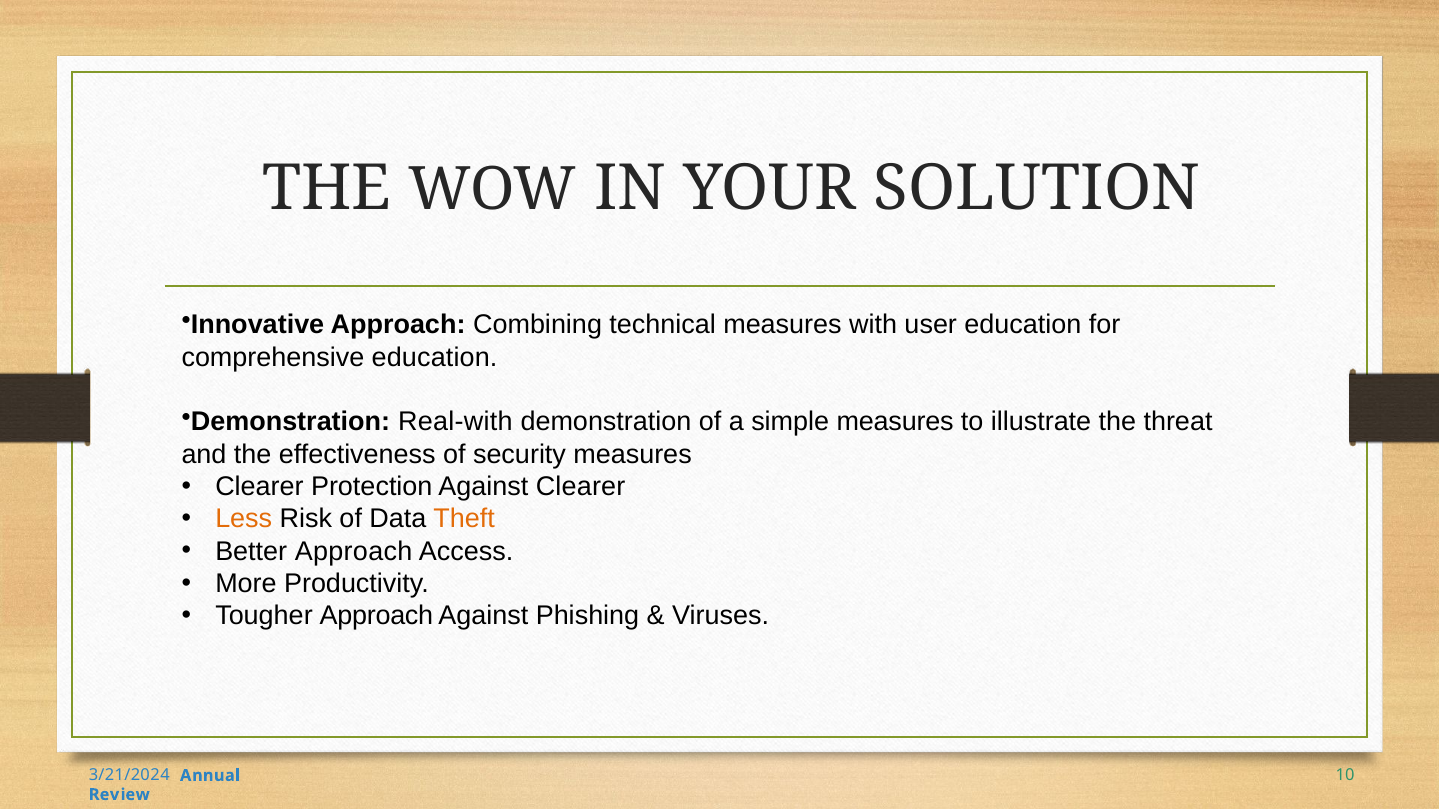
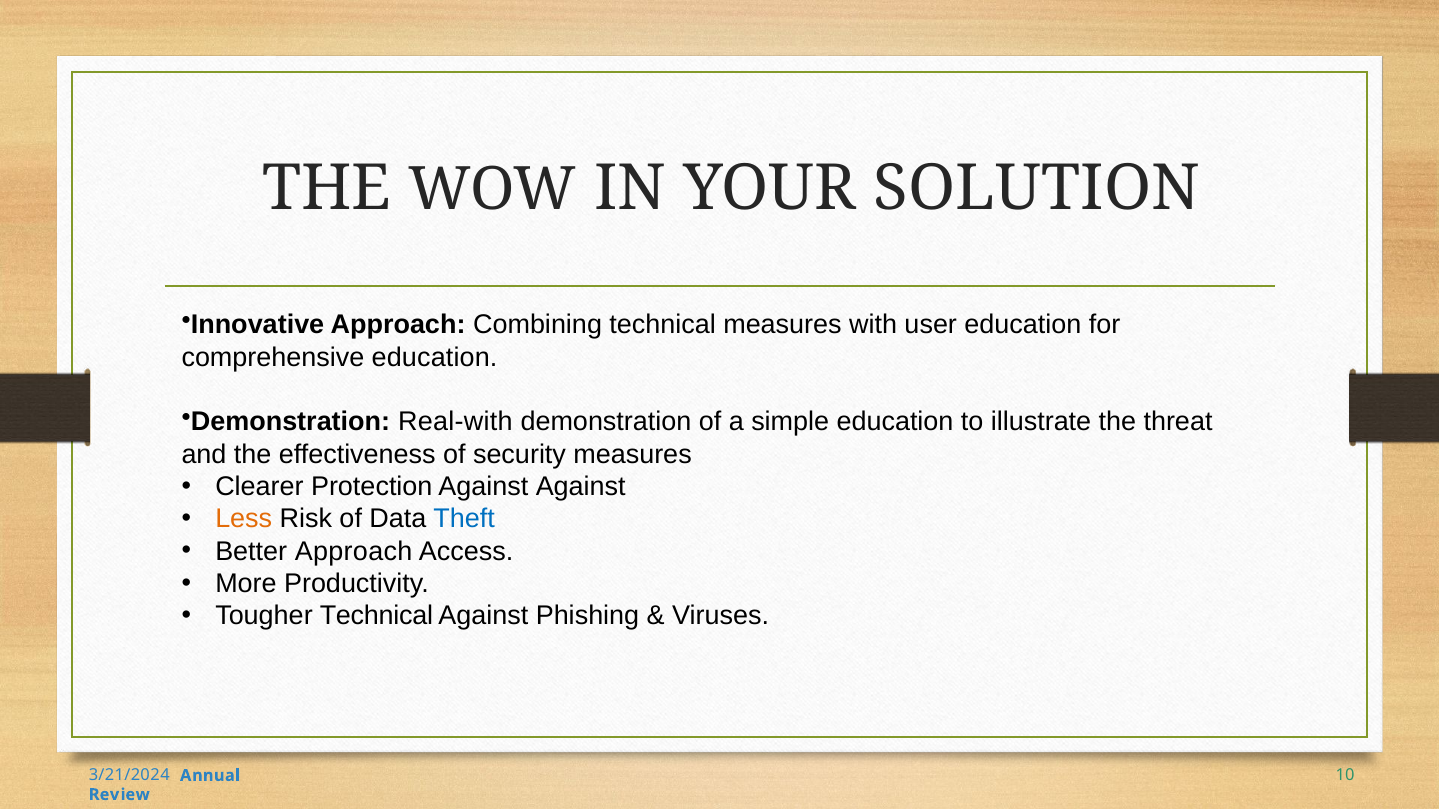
simple measures: measures -> education
Against Clearer: Clearer -> Against
Theft colour: orange -> blue
Tougher Approach: Approach -> Technical
